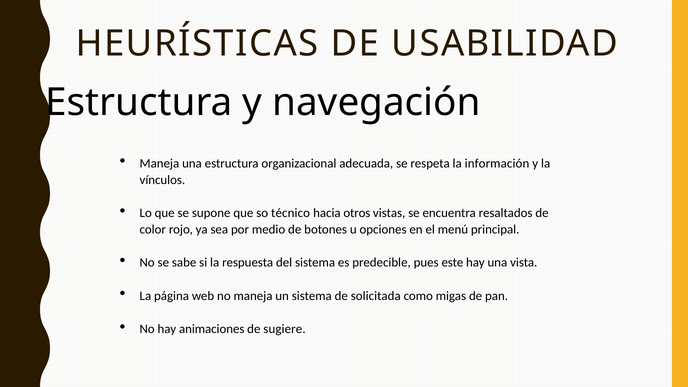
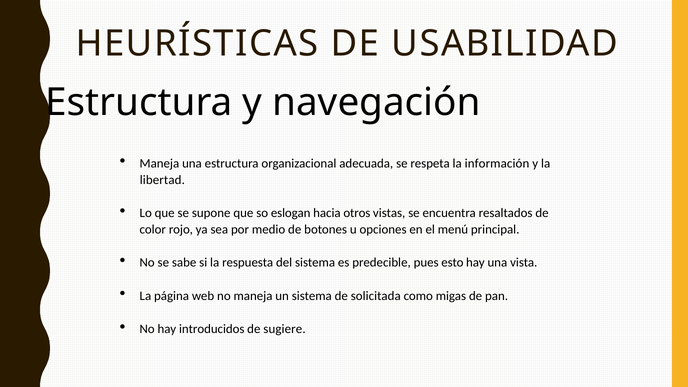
vínculos: vínculos -> libertad
técnico: técnico -> eslogan
este: este -> esto
animaciones: animaciones -> introducidos
